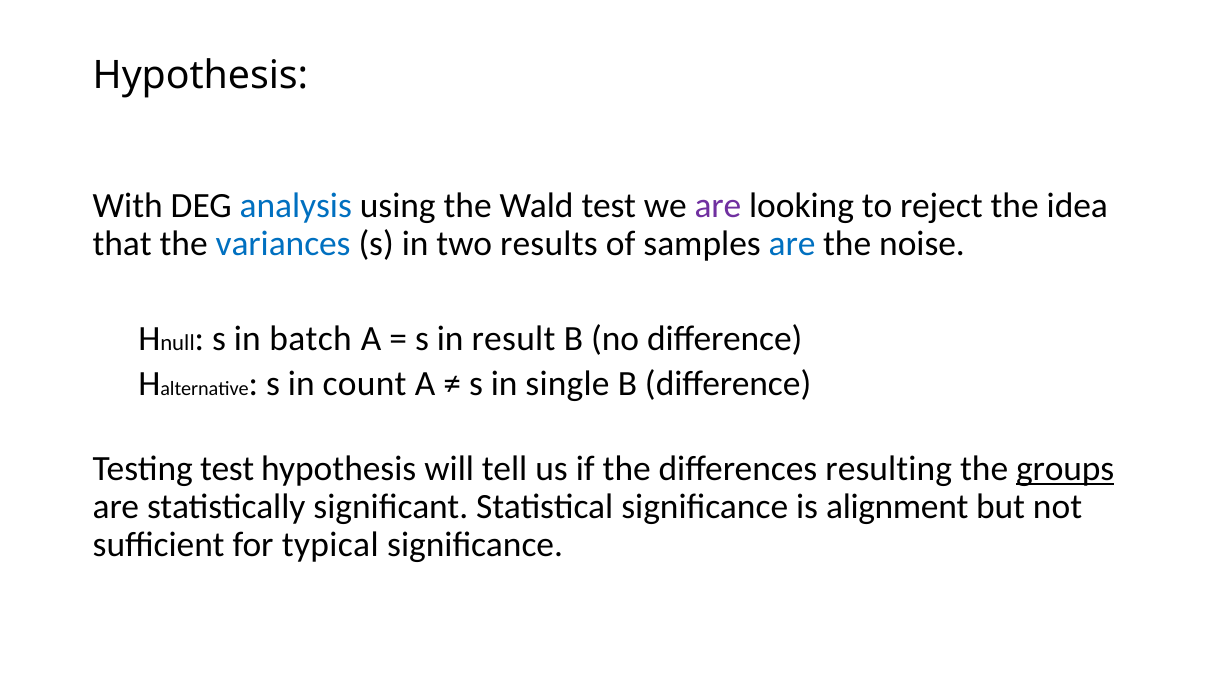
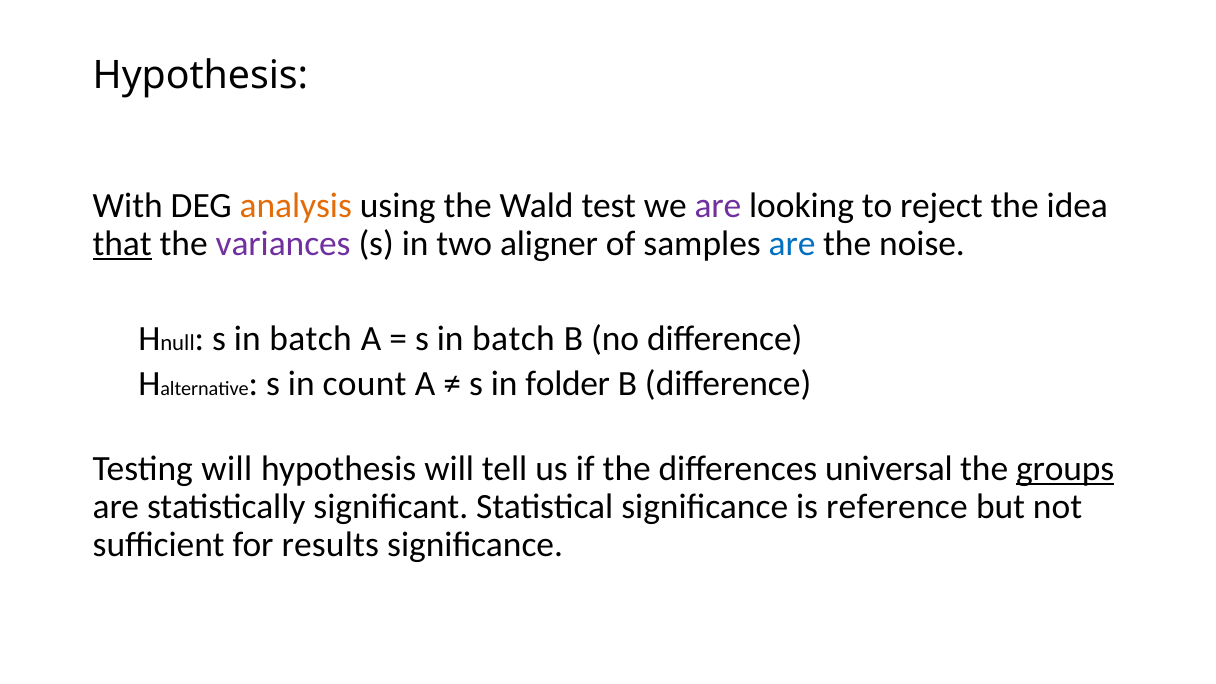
analysis colour: blue -> orange
that underline: none -> present
variances colour: blue -> purple
results: results -> aligner
result at (513, 339): result -> batch
single: single -> folder
Testing test: test -> will
resulting: resulting -> universal
alignment: alignment -> reference
typical: typical -> results
